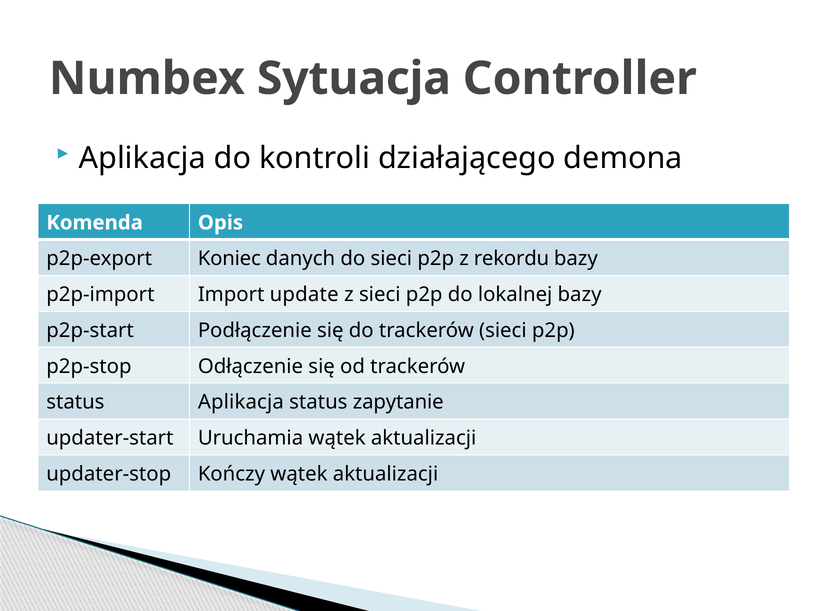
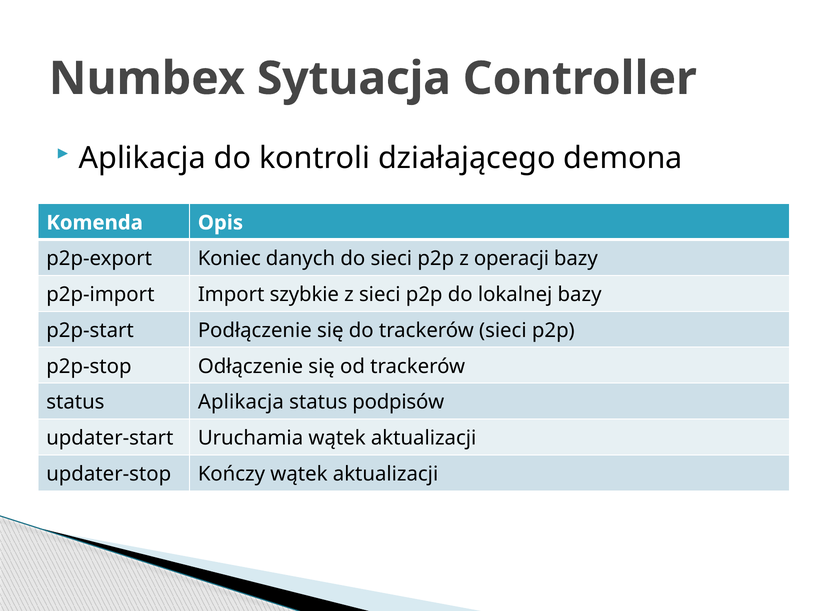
rekordu: rekordu -> operacji
update: update -> szybkie
zapytanie: zapytanie -> podpisów
